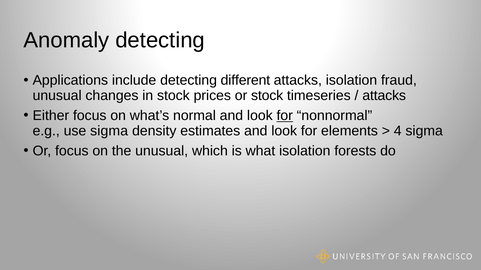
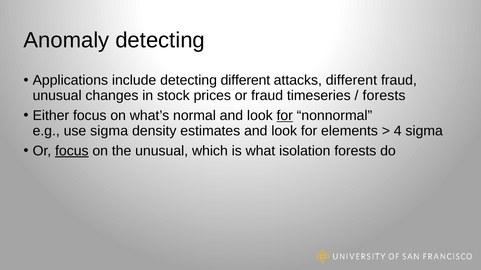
attacks isolation: isolation -> different
or stock: stock -> fraud
attacks at (384, 96): attacks -> forests
focus at (72, 151) underline: none -> present
